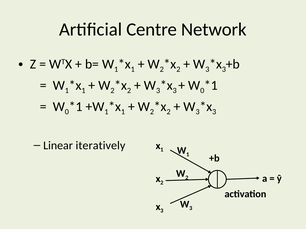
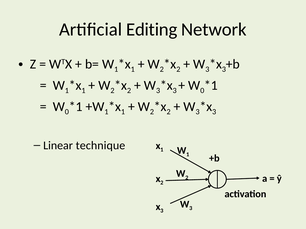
Centre: Centre -> Editing
iteratively: iteratively -> technique
